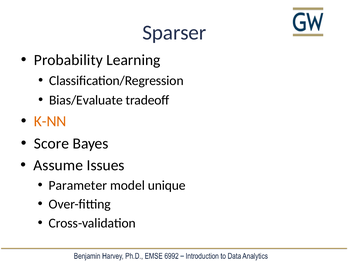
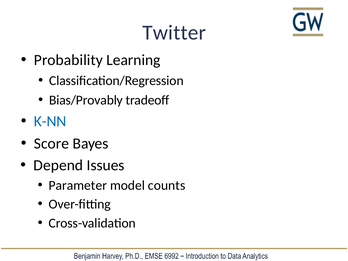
Sparser: Sparser -> Twitter
Bias/Evaluate: Bias/Evaluate -> Bias/Provably
K-NN colour: orange -> blue
Assume: Assume -> Depend
unique: unique -> counts
